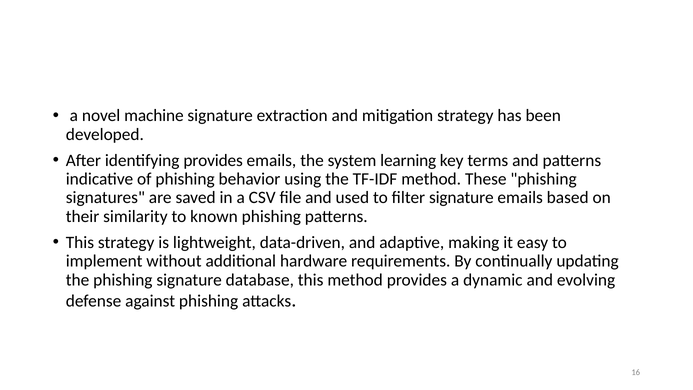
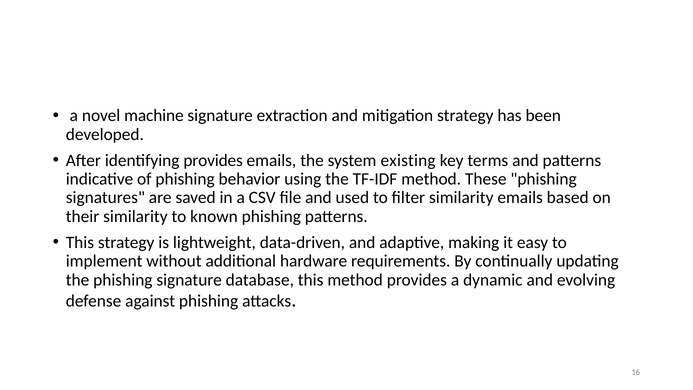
learning: learning -> existing
filter signature: signature -> similarity
